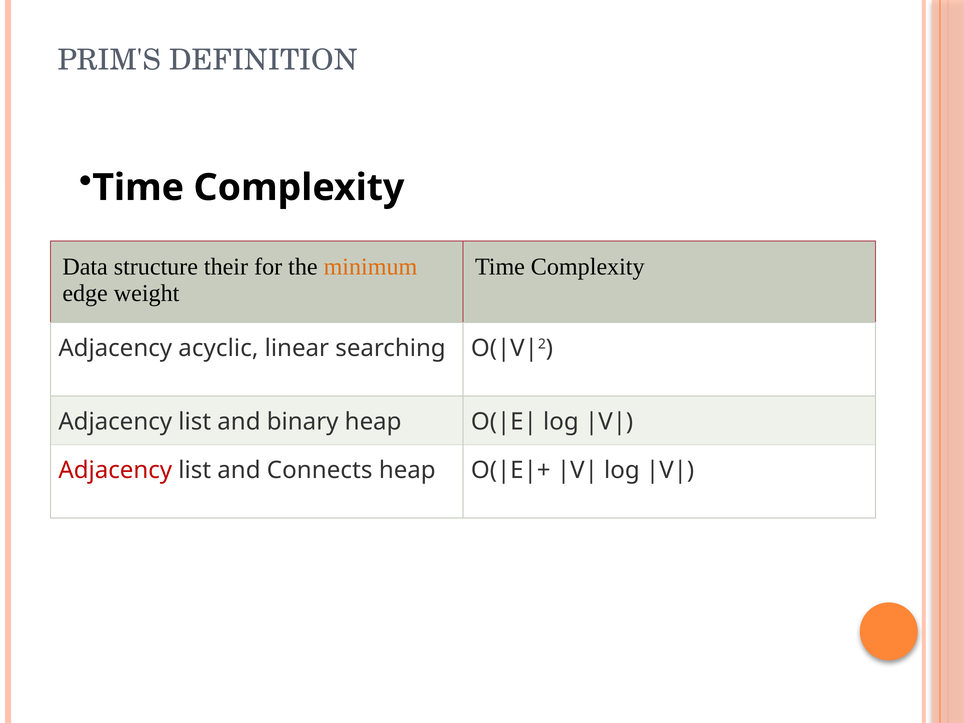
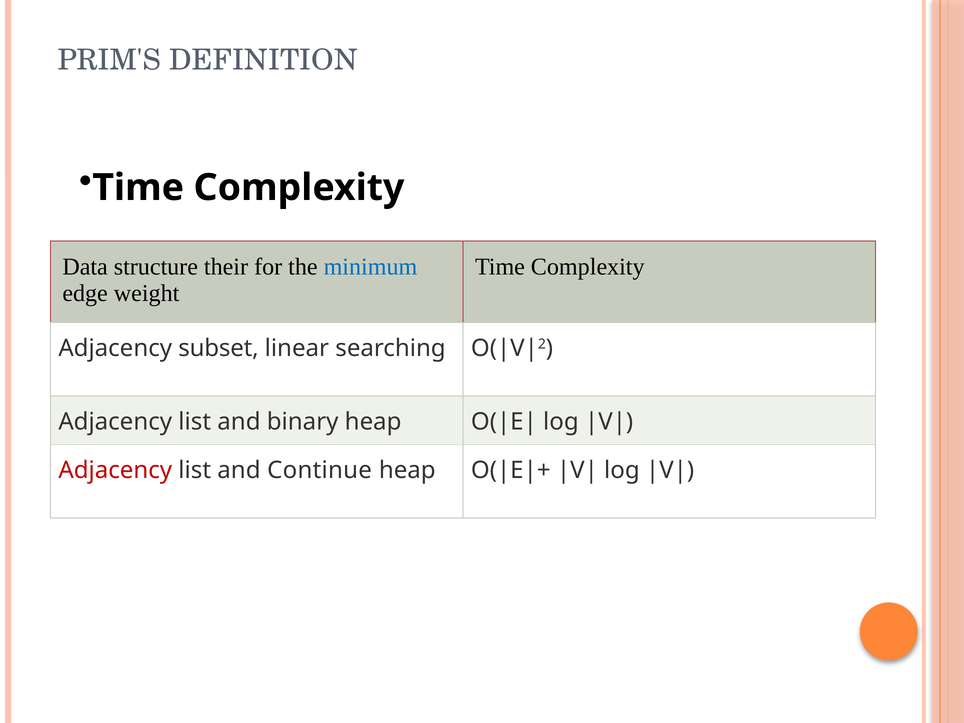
minimum colour: orange -> blue
acyclic: acyclic -> subset
Connects: Connects -> Continue
